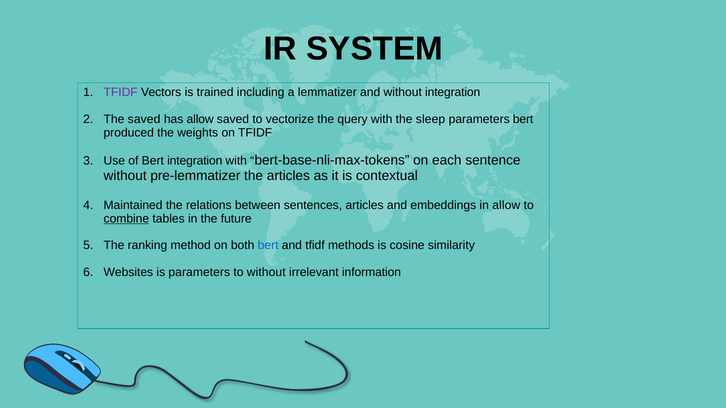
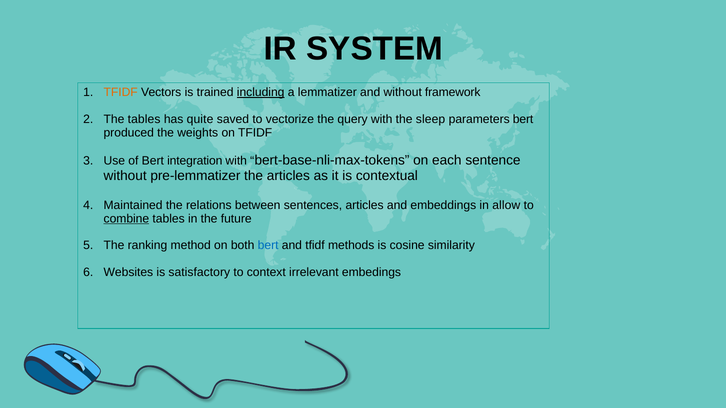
TFIDF at (121, 92) colour: purple -> orange
including underline: none -> present
without integration: integration -> framework
The saved: saved -> tables
has allow: allow -> quite
is parameters: parameters -> satisfactory
to without: without -> context
information: information -> embedings
